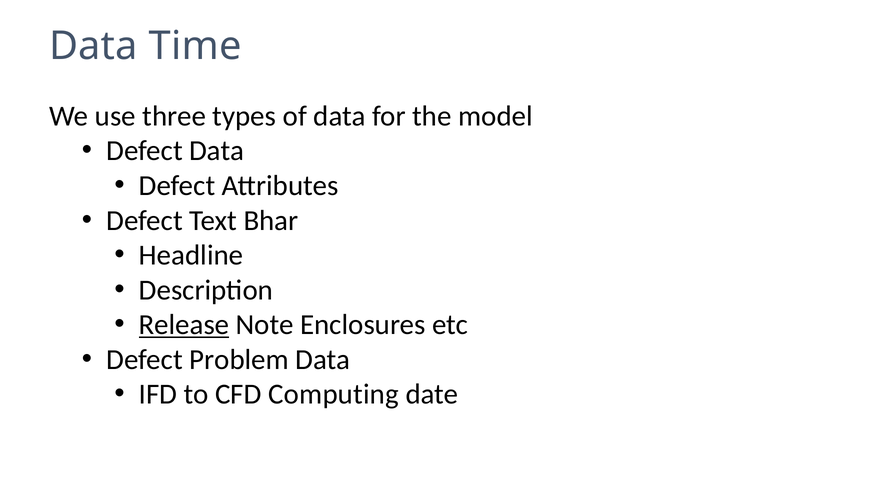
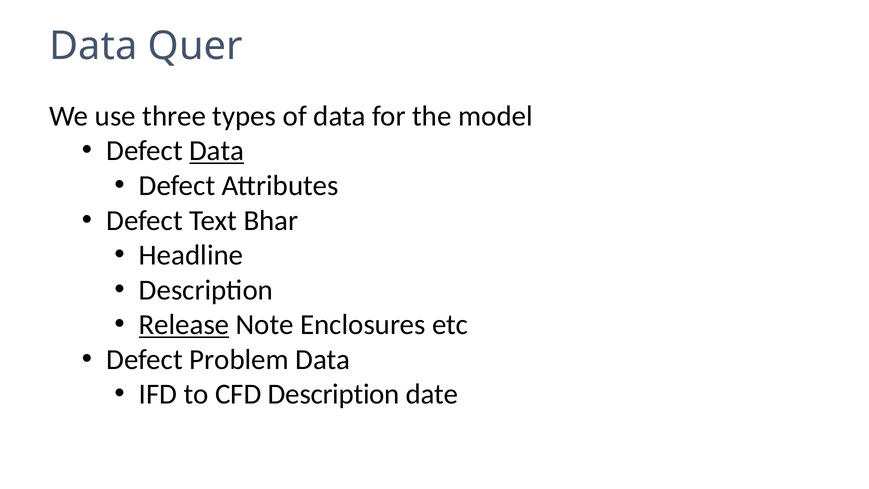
Time: Time -> Quer
Data at (217, 151) underline: none -> present
CFD Computing: Computing -> Description
